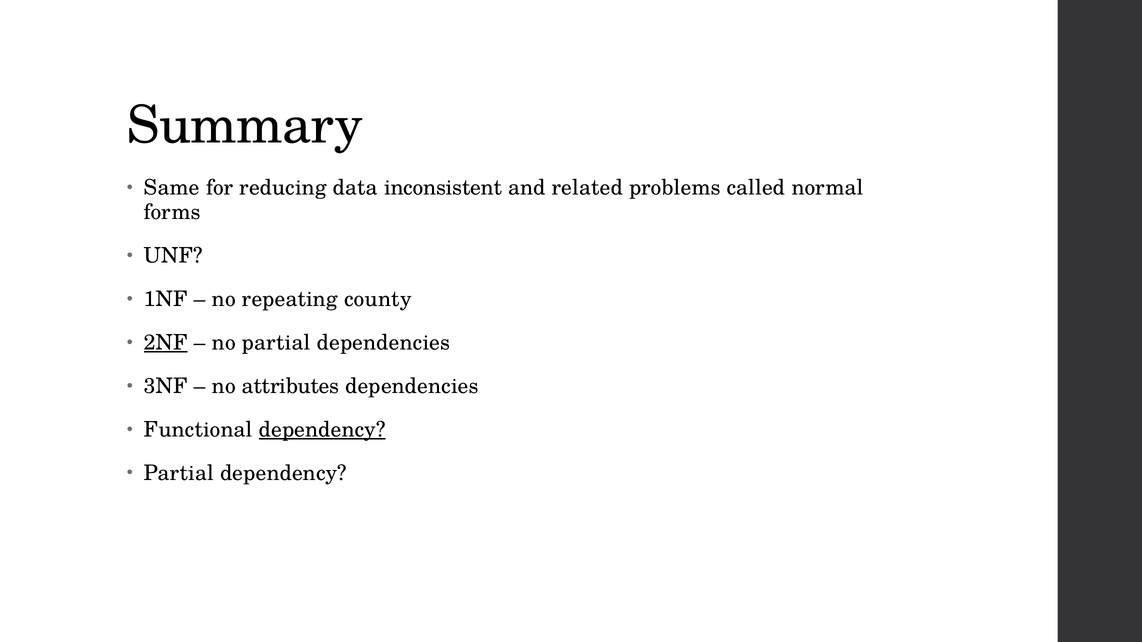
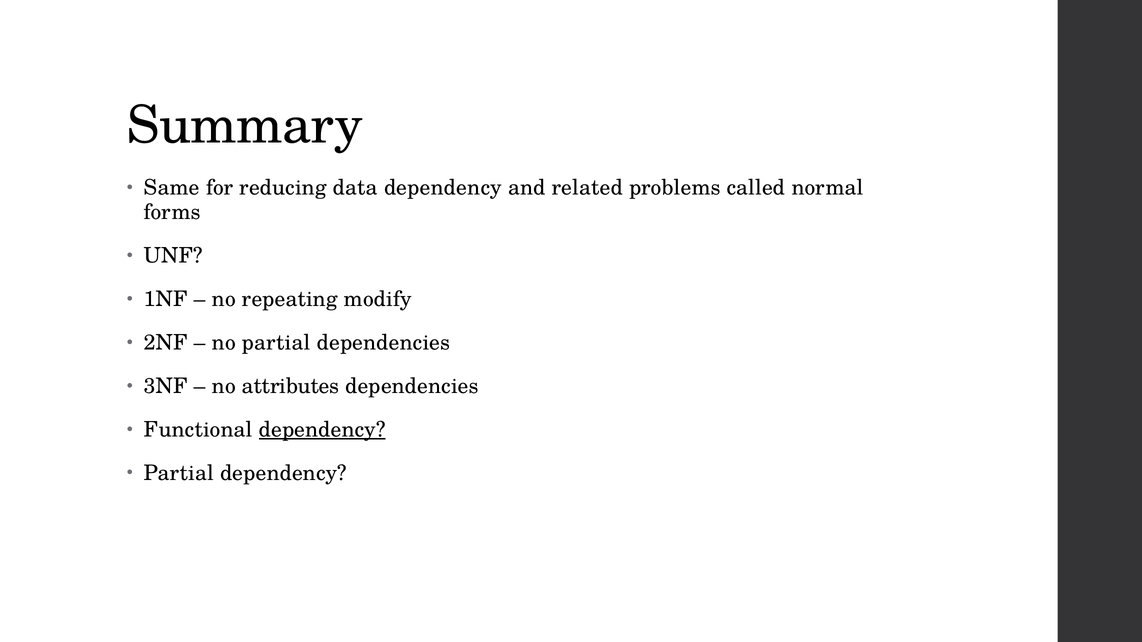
data inconsistent: inconsistent -> dependency
county: county -> modify
2NF underline: present -> none
